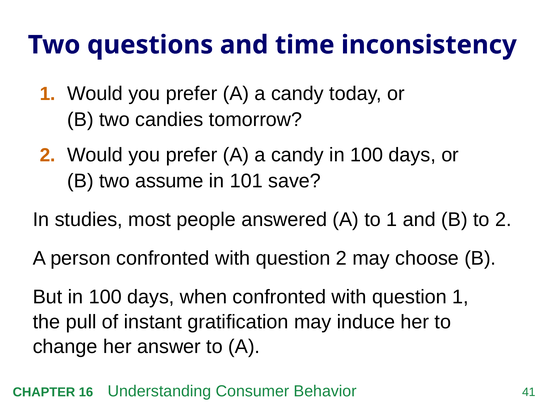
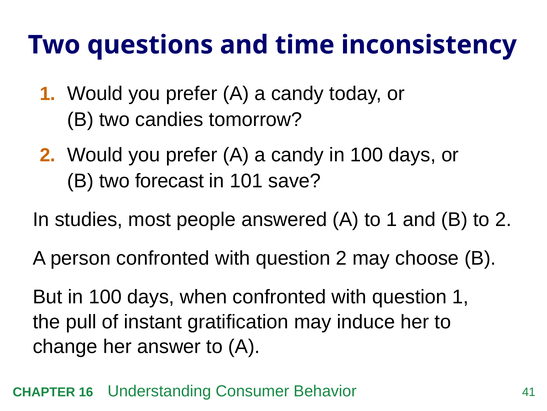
assume: assume -> forecast
